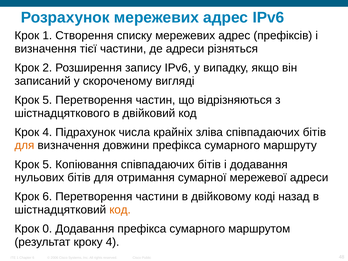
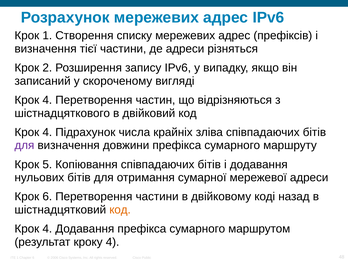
5 at (47, 100): 5 -> 4
для at (24, 145) colour: orange -> purple
0 at (47, 229): 0 -> 4
